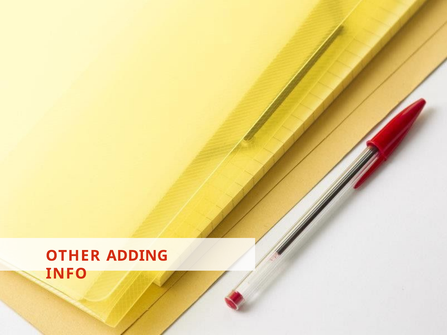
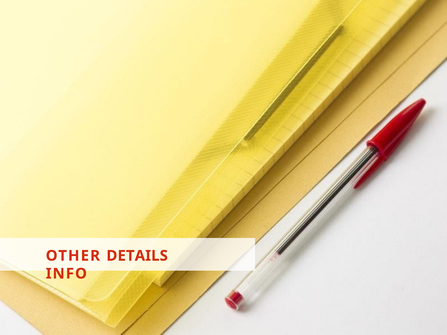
ADDING: ADDING -> DETAILS
